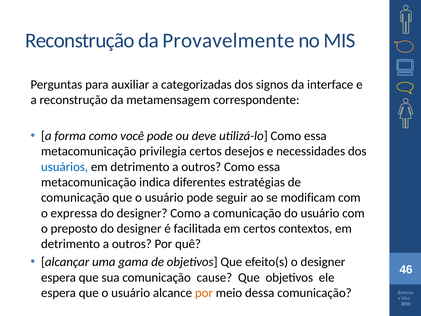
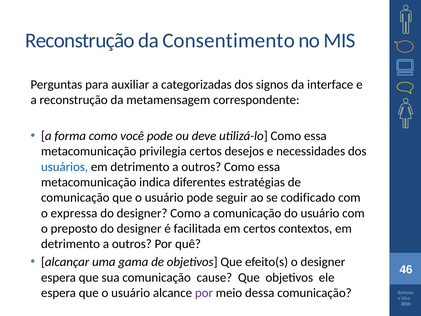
Provavelmente: Provavelmente -> Consentimento
modificam: modificam -> codificado
por at (204, 293) colour: orange -> purple
